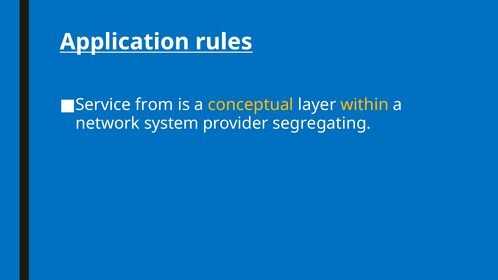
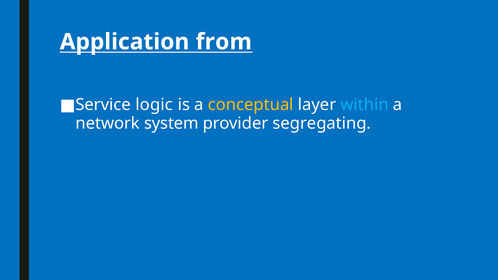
rules: rules -> from
from: from -> logic
within colour: yellow -> light blue
